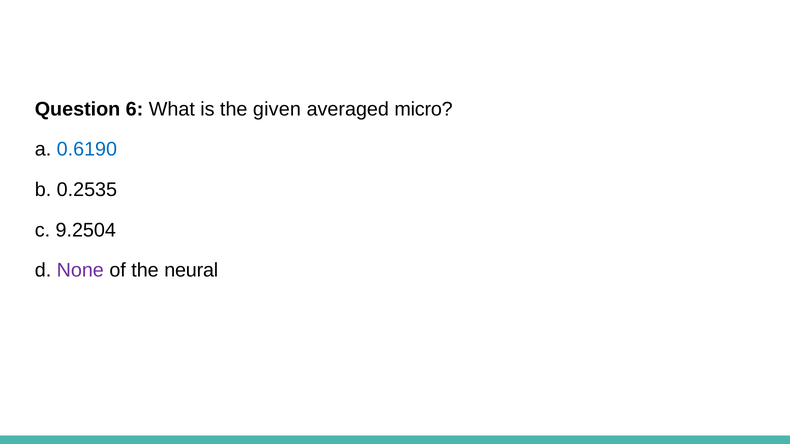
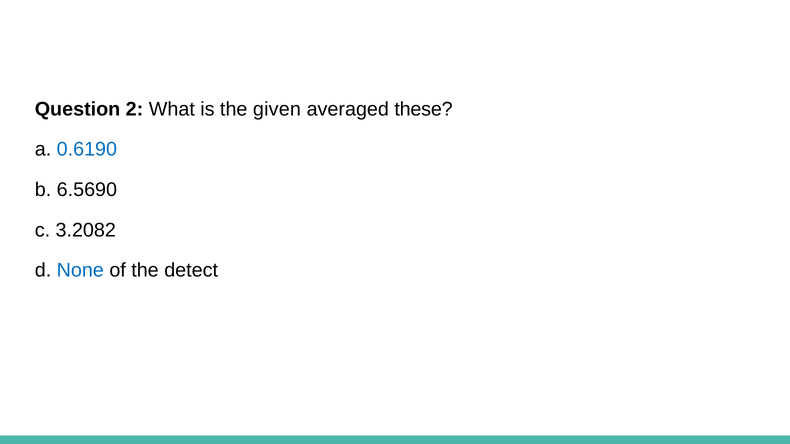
6: 6 -> 2
micro: micro -> these
0.2535: 0.2535 -> 6.5690
9.2504: 9.2504 -> 3.2082
None colour: purple -> blue
neural: neural -> detect
